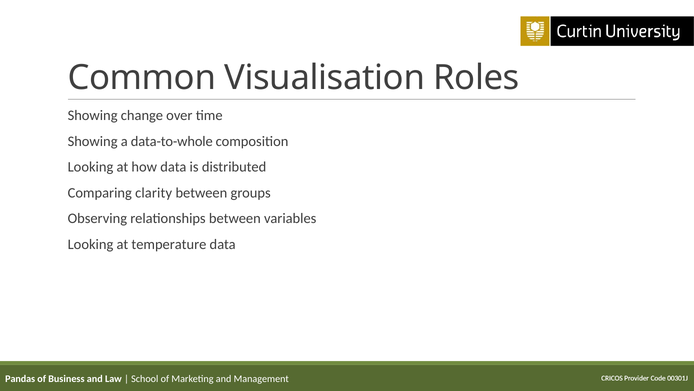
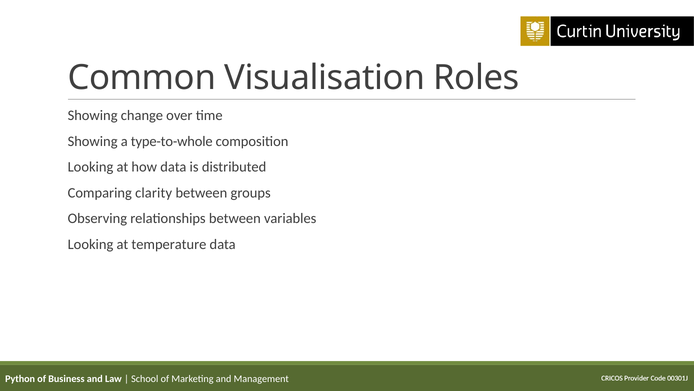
data-to-whole: data-to-whole -> type-to-whole
Pandas: Pandas -> Python
